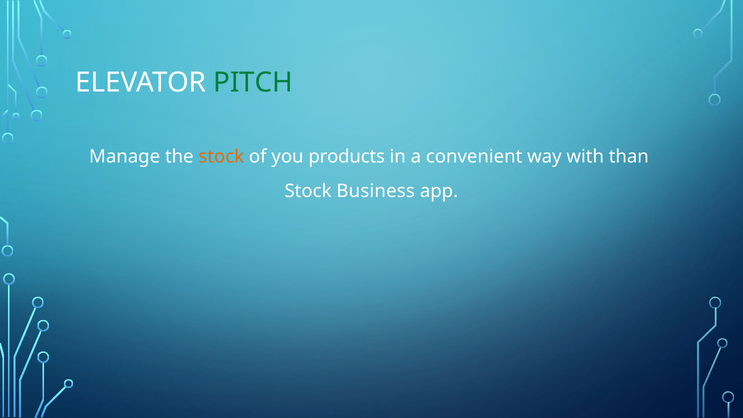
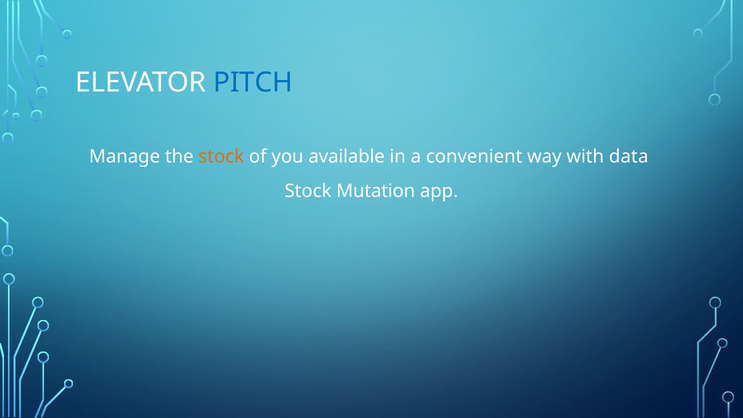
PITCH colour: green -> blue
products: products -> available
than: than -> data
Business: Business -> Mutation
